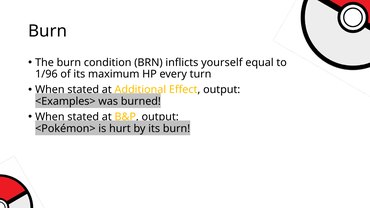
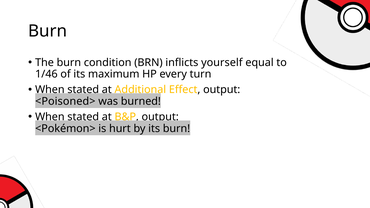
1/96: 1/96 -> 1/46
<Examples>: <Examples> -> <Poisoned>
